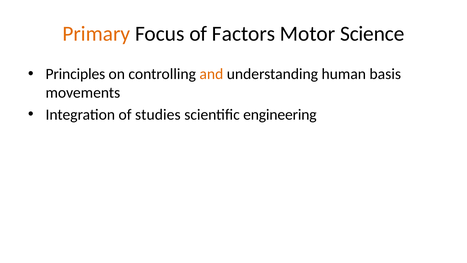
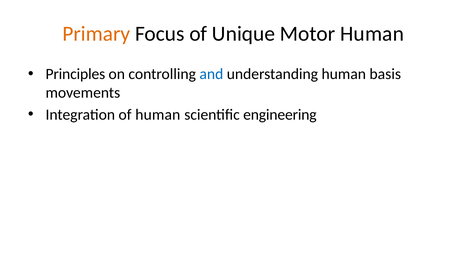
Factors: Factors -> Unique
Motor Science: Science -> Human
and colour: orange -> blue
of studies: studies -> human
